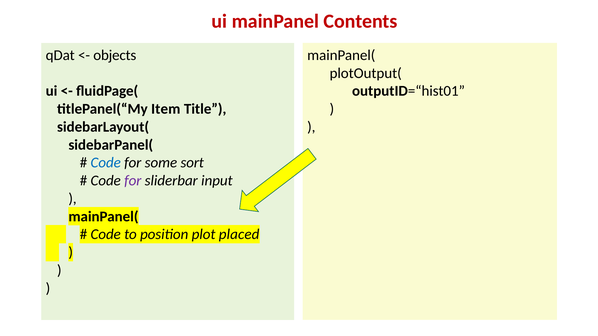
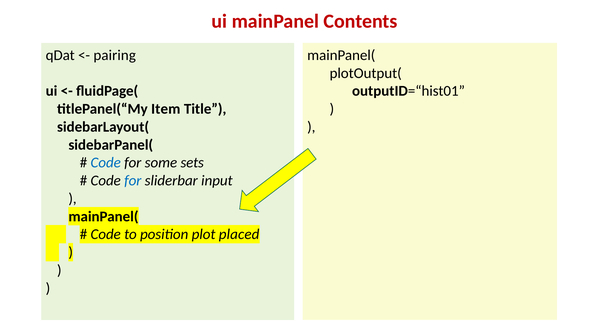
objects: objects -> pairing
sort: sort -> sets
for at (133, 181) colour: purple -> blue
